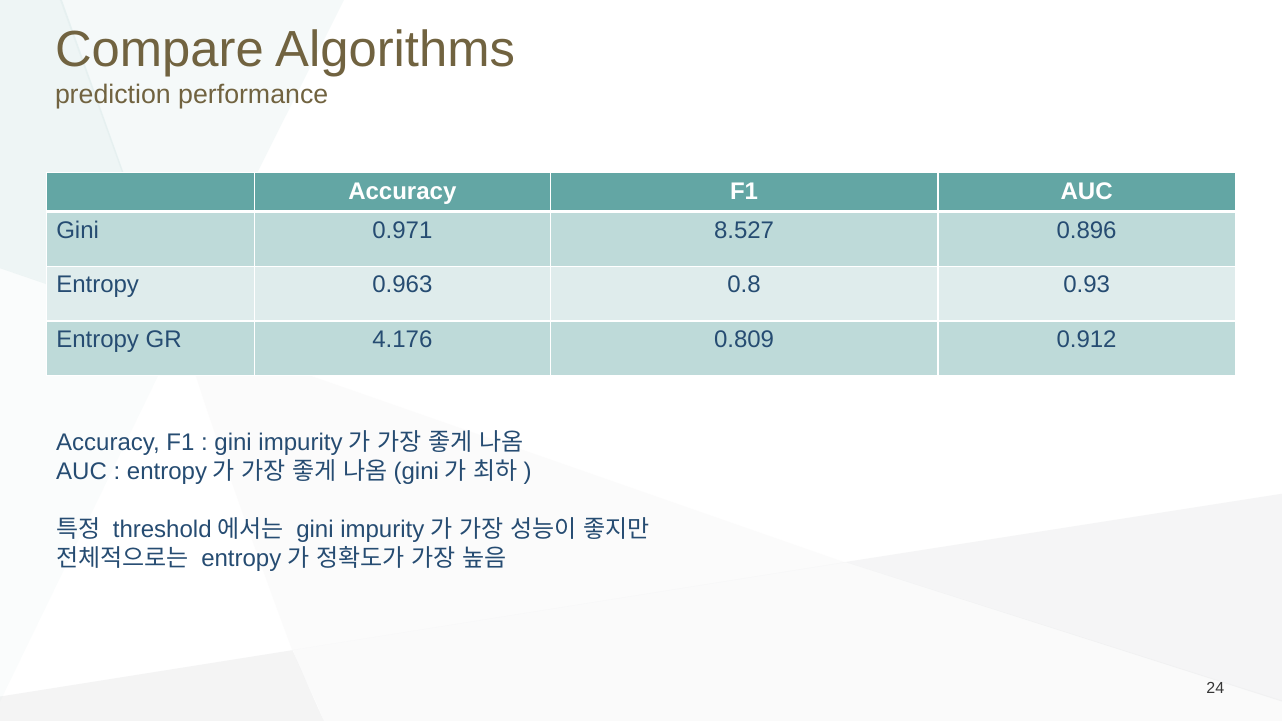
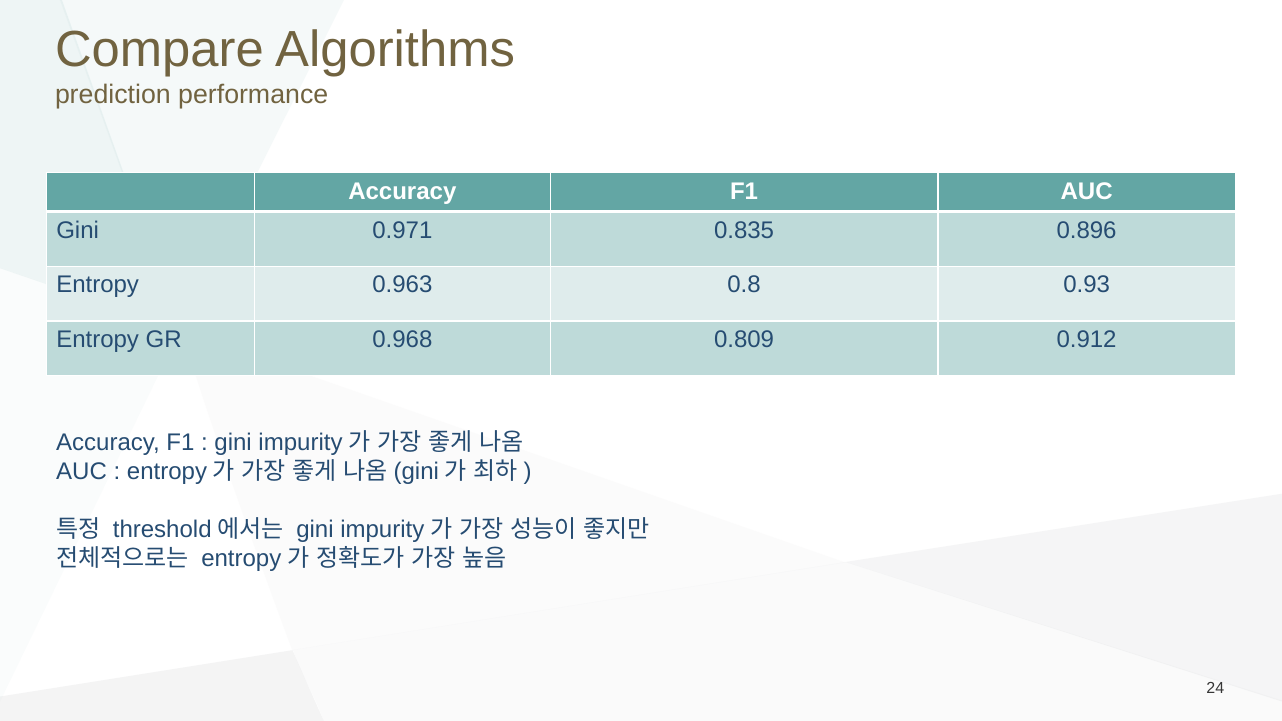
8.527: 8.527 -> 0.835
4.176: 4.176 -> 0.968
